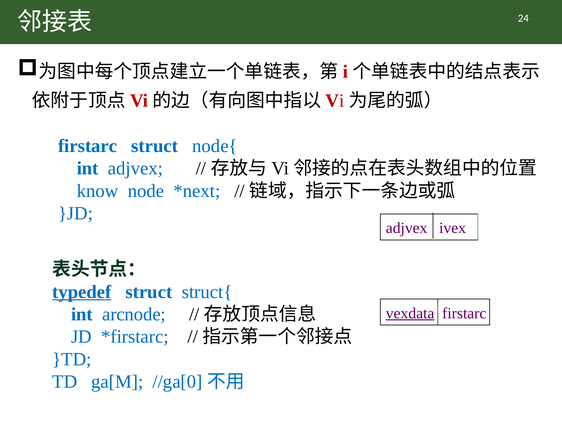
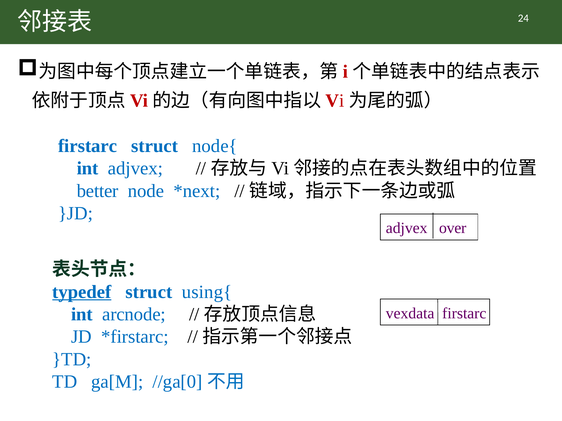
know: know -> better
ivex: ivex -> over
struct{: struct{ -> using{
vexdata underline: present -> none
